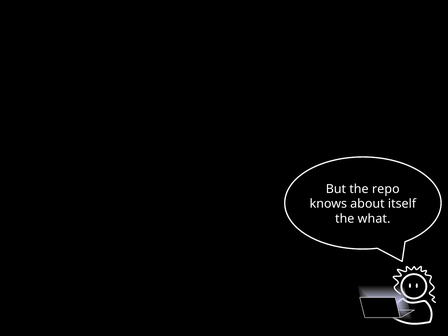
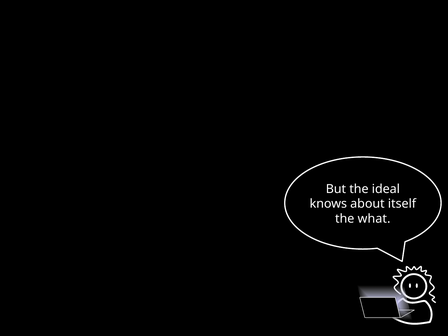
repo: repo -> ideal
